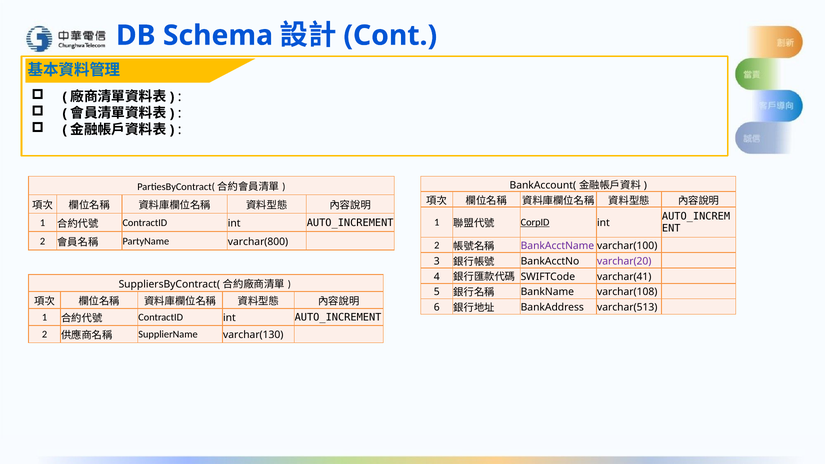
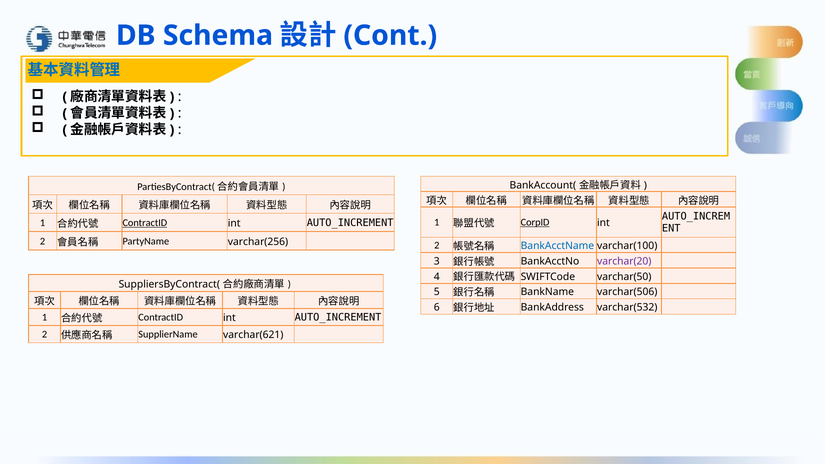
ContractID at (145, 223) underline: none -> present
varchar(800: varchar(800 -> varchar(256
BankAcctName colour: purple -> blue
varchar(41: varchar(41 -> varchar(50
varchar(108: varchar(108 -> varchar(506
varchar(513: varchar(513 -> varchar(532
varchar(130: varchar(130 -> varchar(621
